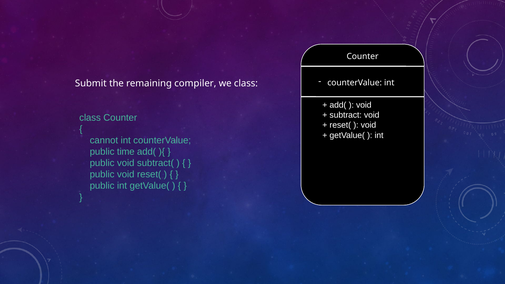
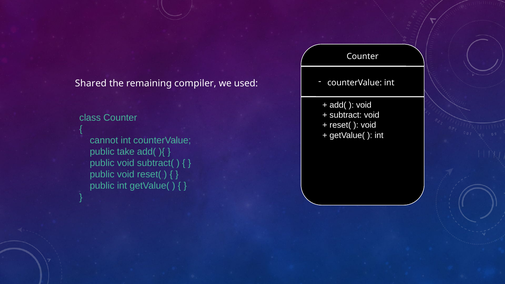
Submit: Submit -> Shared
we class: class -> used
time: time -> take
